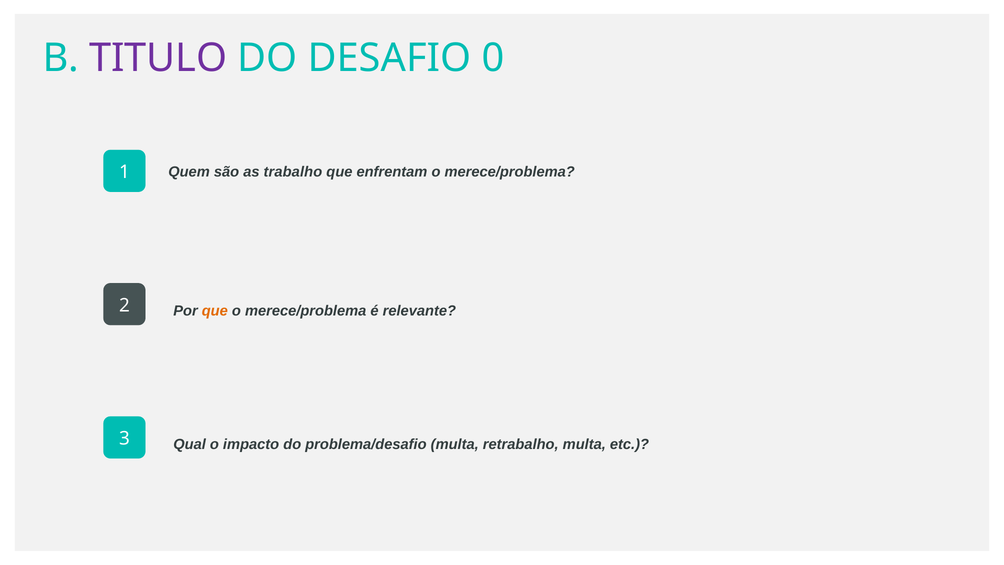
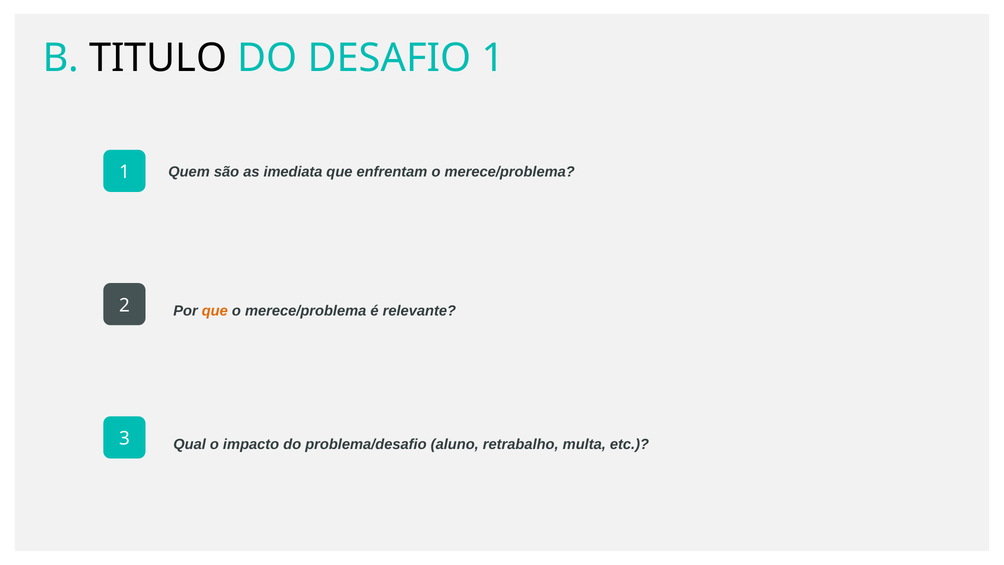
TITULO colour: purple -> black
DESAFIO 0: 0 -> 1
trabalho: trabalho -> imediata
problema/desafio multa: multa -> aluno
